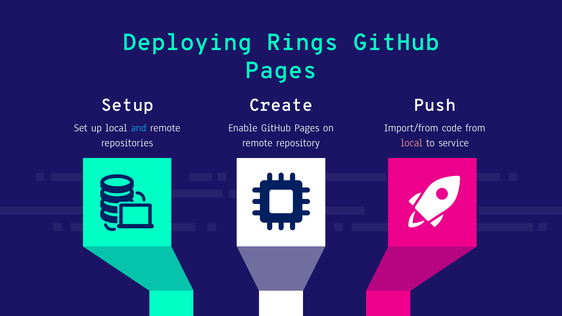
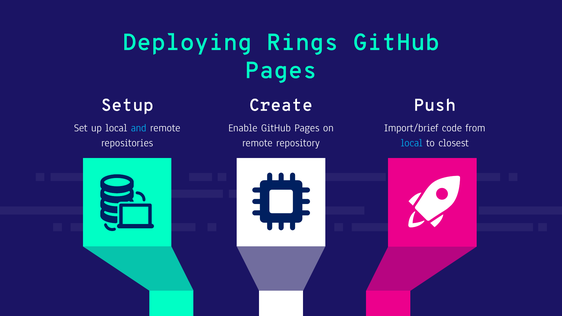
Import/from: Import/from -> Import/brief
local at (412, 143) colour: pink -> light blue
service: service -> closest
